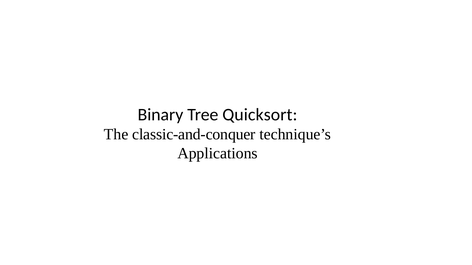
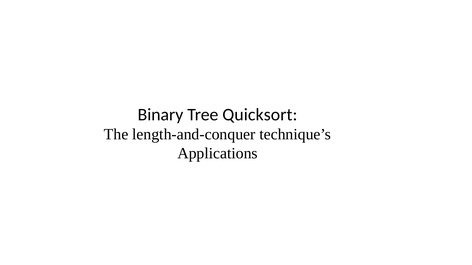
classic-and-conquer: classic-and-conquer -> length-and-conquer
